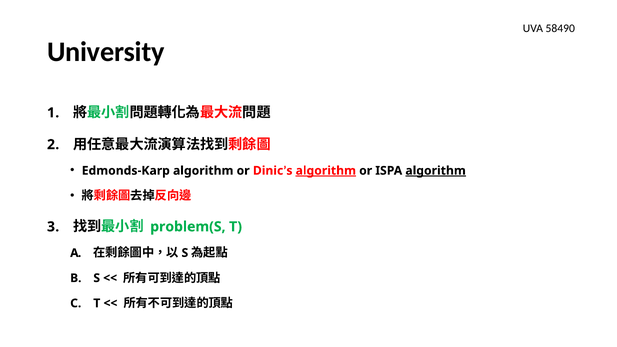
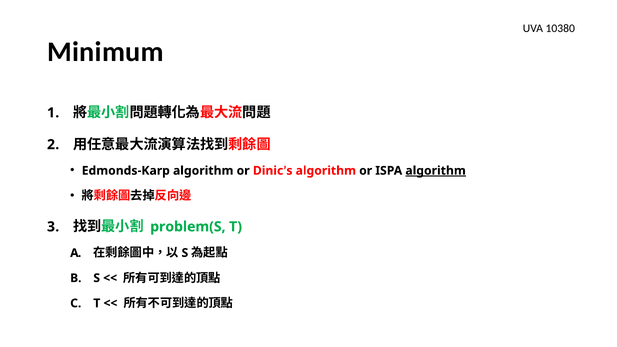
58490: 58490 -> 10380
University: University -> Minimum
algorithm at (326, 171) underline: present -> none
